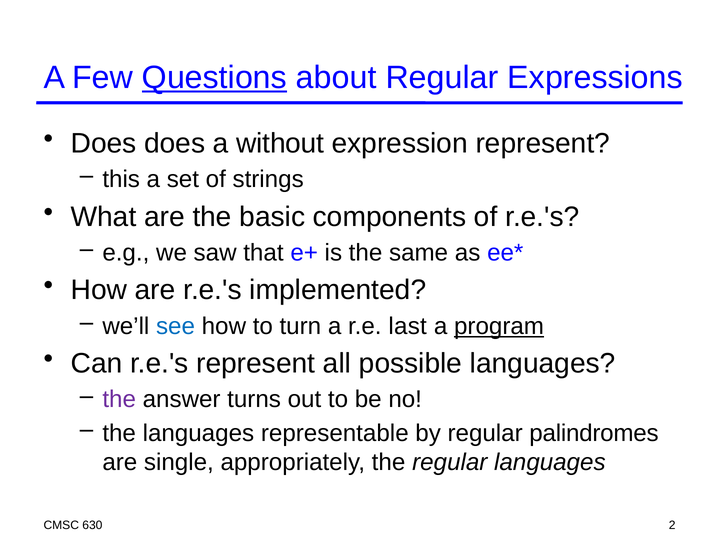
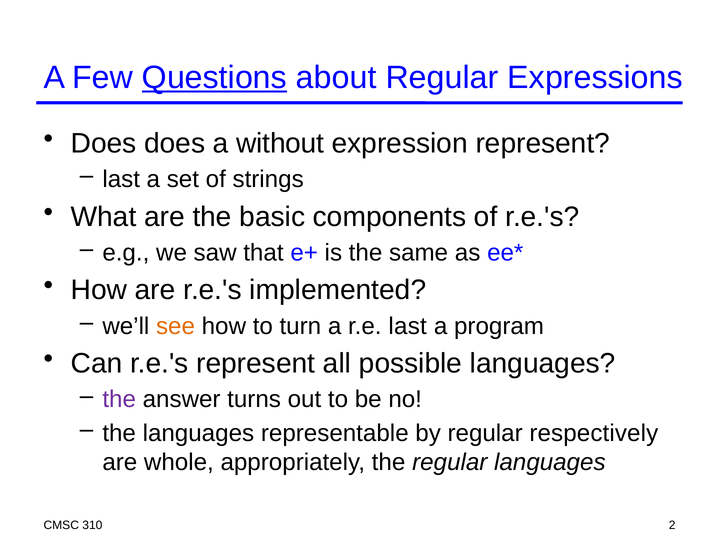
this at (121, 179): this -> last
see colour: blue -> orange
program underline: present -> none
palindromes: palindromes -> respectively
single: single -> whole
630: 630 -> 310
